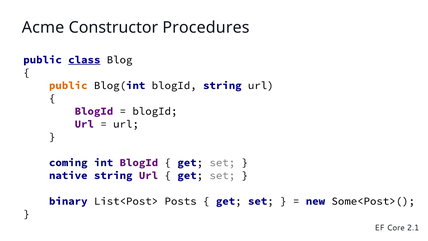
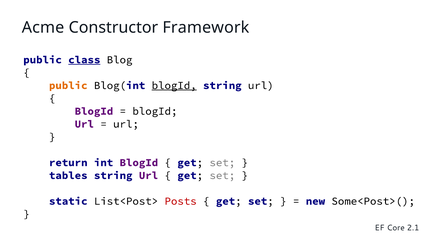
Procedures: Procedures -> Framework
blogId at (174, 85) underline: none -> present
coming: coming -> return
native: native -> tables
binary: binary -> static
Posts colour: black -> red
